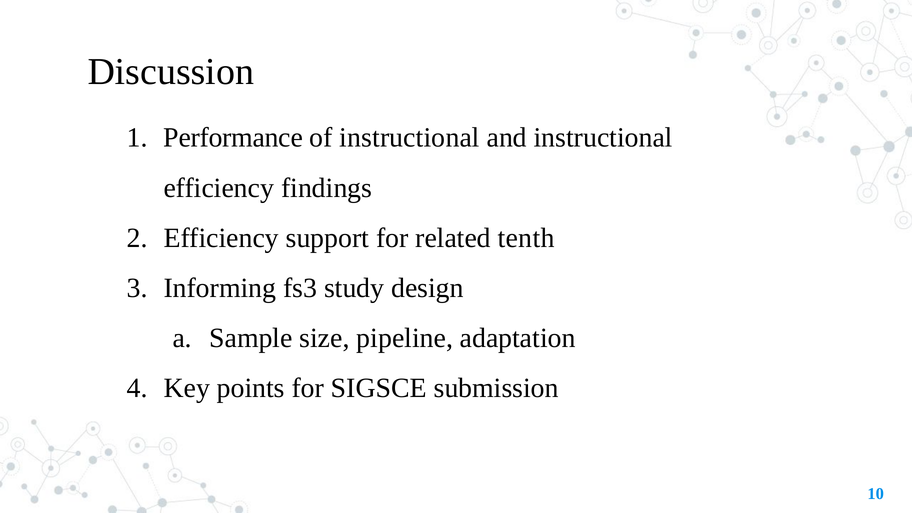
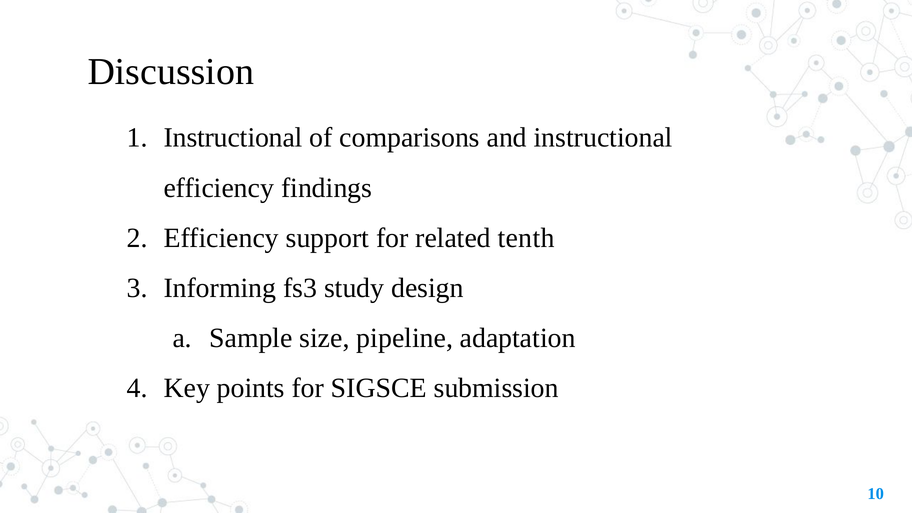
Performance at (233, 138): Performance -> Instructional
of instructional: instructional -> comparisons
